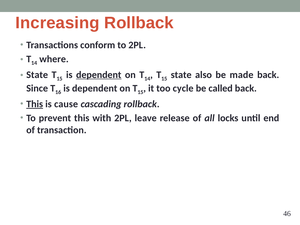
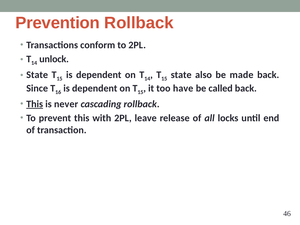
Increasing: Increasing -> Prevention
where: where -> unlock
dependent at (99, 75) underline: present -> none
cycle: cycle -> have
cause: cause -> never
